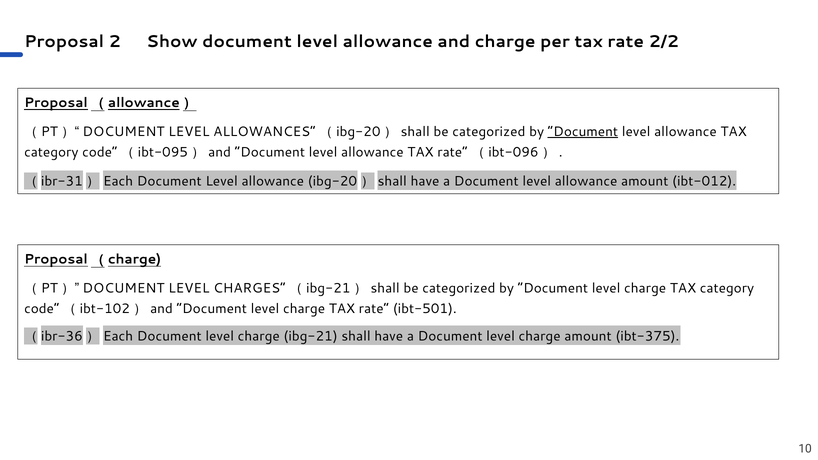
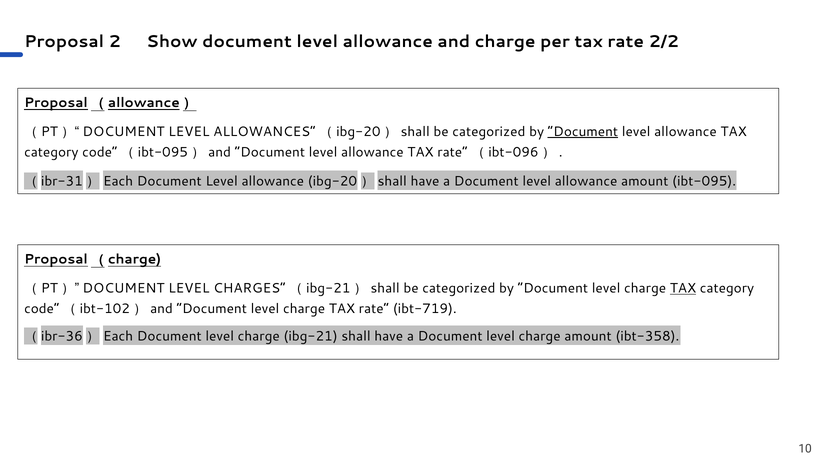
ibt-012: ibt-012 -> ibt-095
TAX at (683, 288) underline: none -> present
ibt-501: ibt-501 -> ibt-719
ibt-375: ibt-375 -> ibt-358
